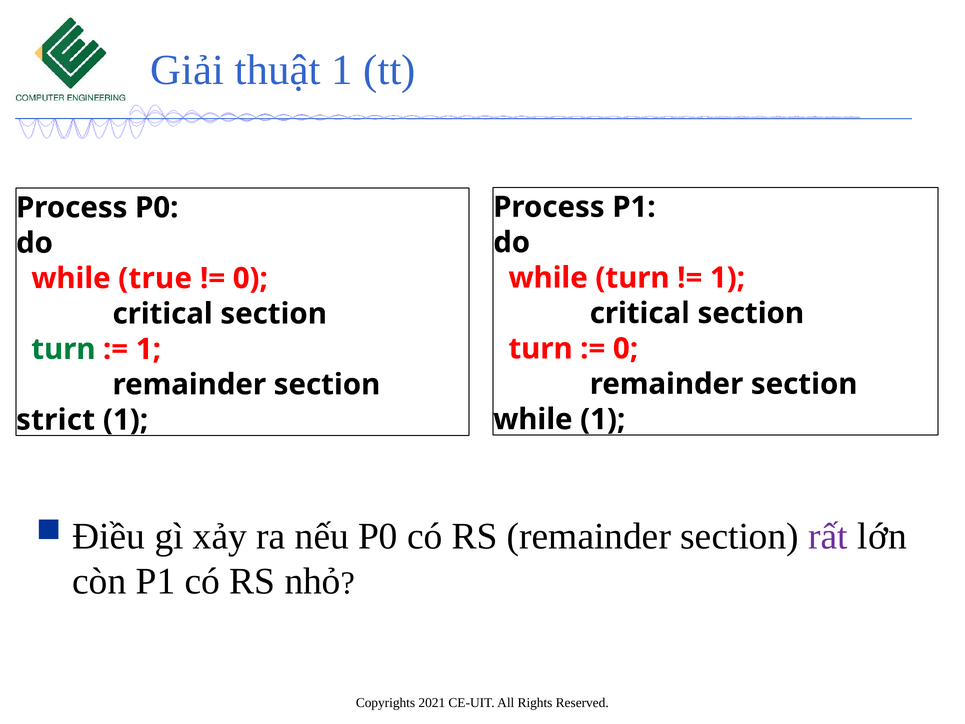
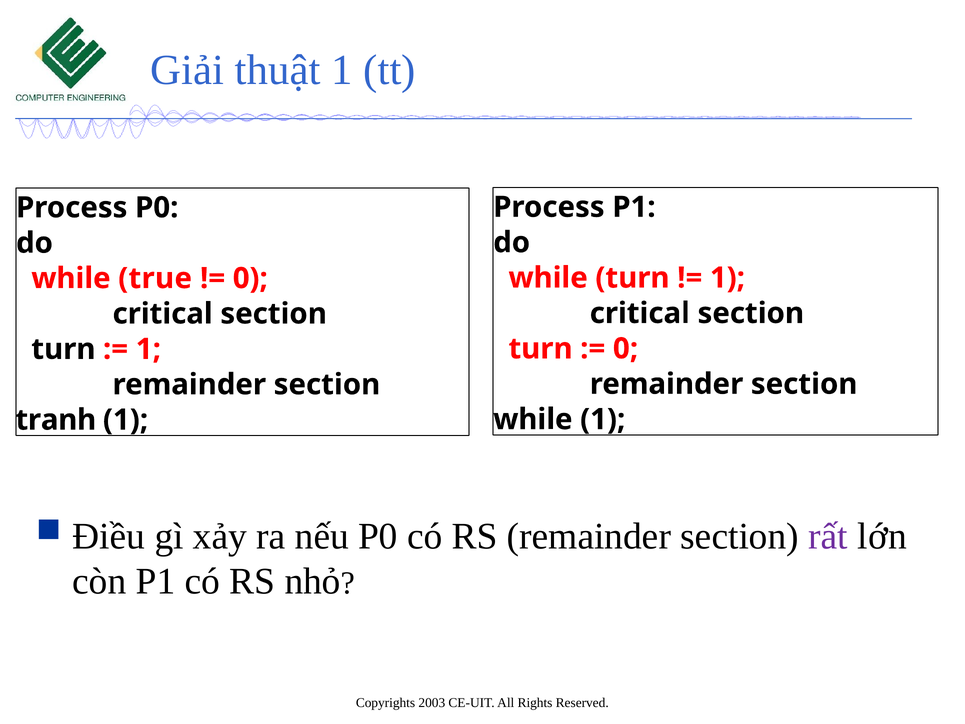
turn at (63, 349) colour: green -> black
strict: strict -> tranh
2021: 2021 -> 2003
